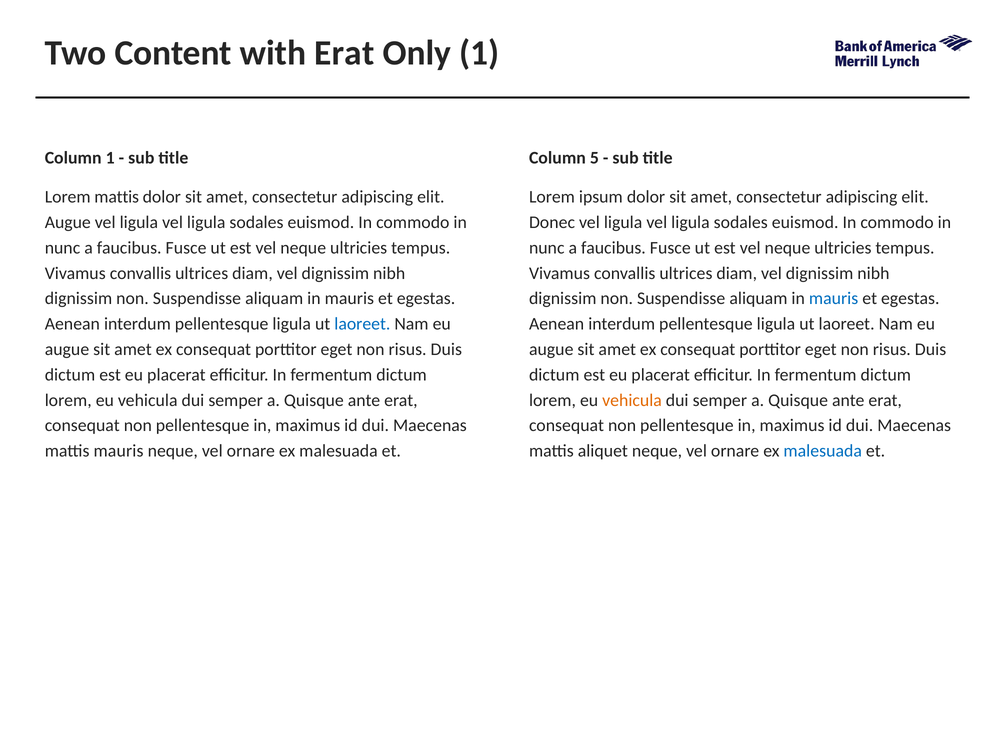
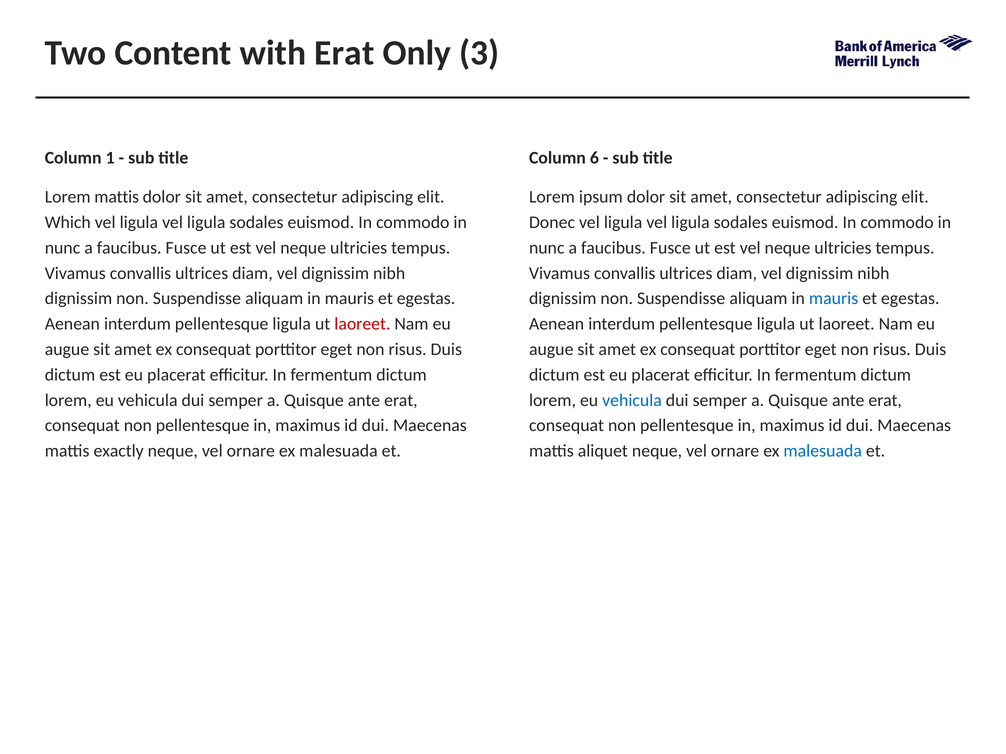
Only 1: 1 -> 3
5: 5 -> 6
Augue at (68, 222): Augue -> Which
laoreet at (362, 324) colour: blue -> red
vehicula at (632, 400) colour: orange -> blue
mattis mauris: mauris -> exactly
